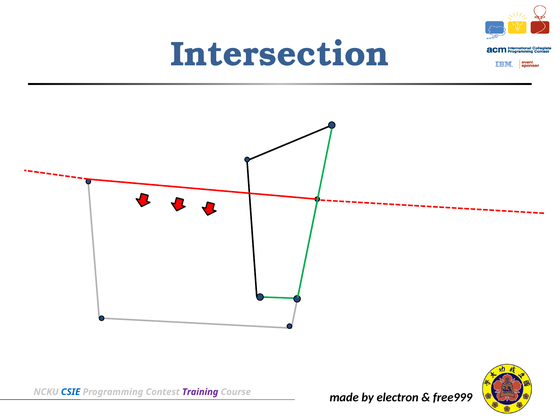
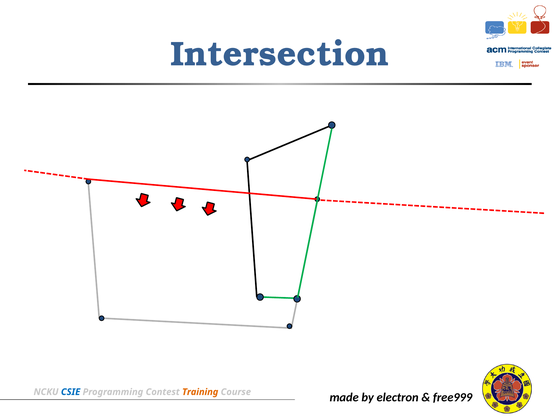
Training colour: purple -> orange
